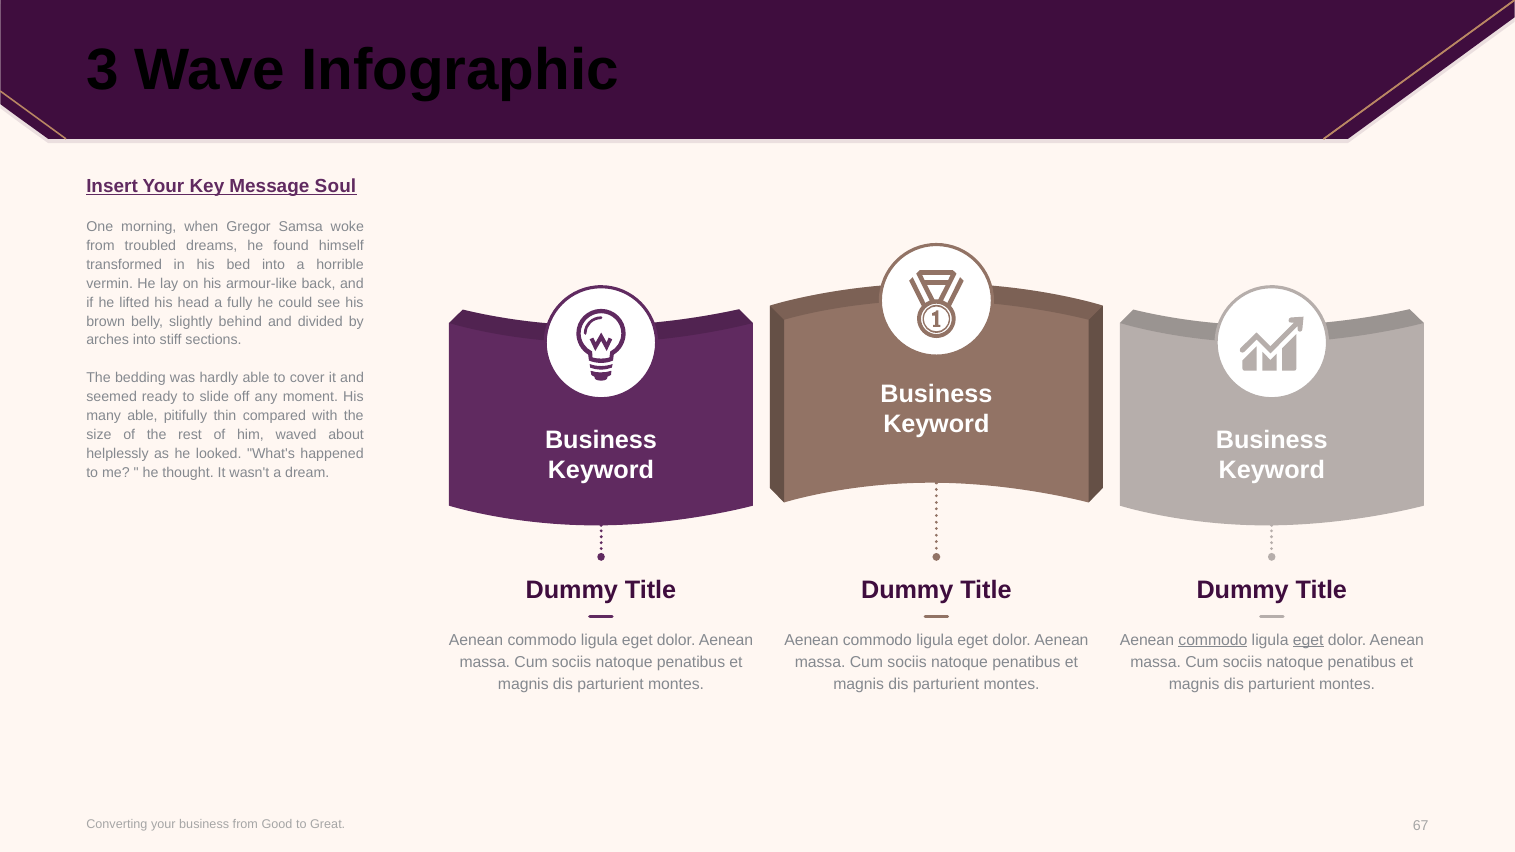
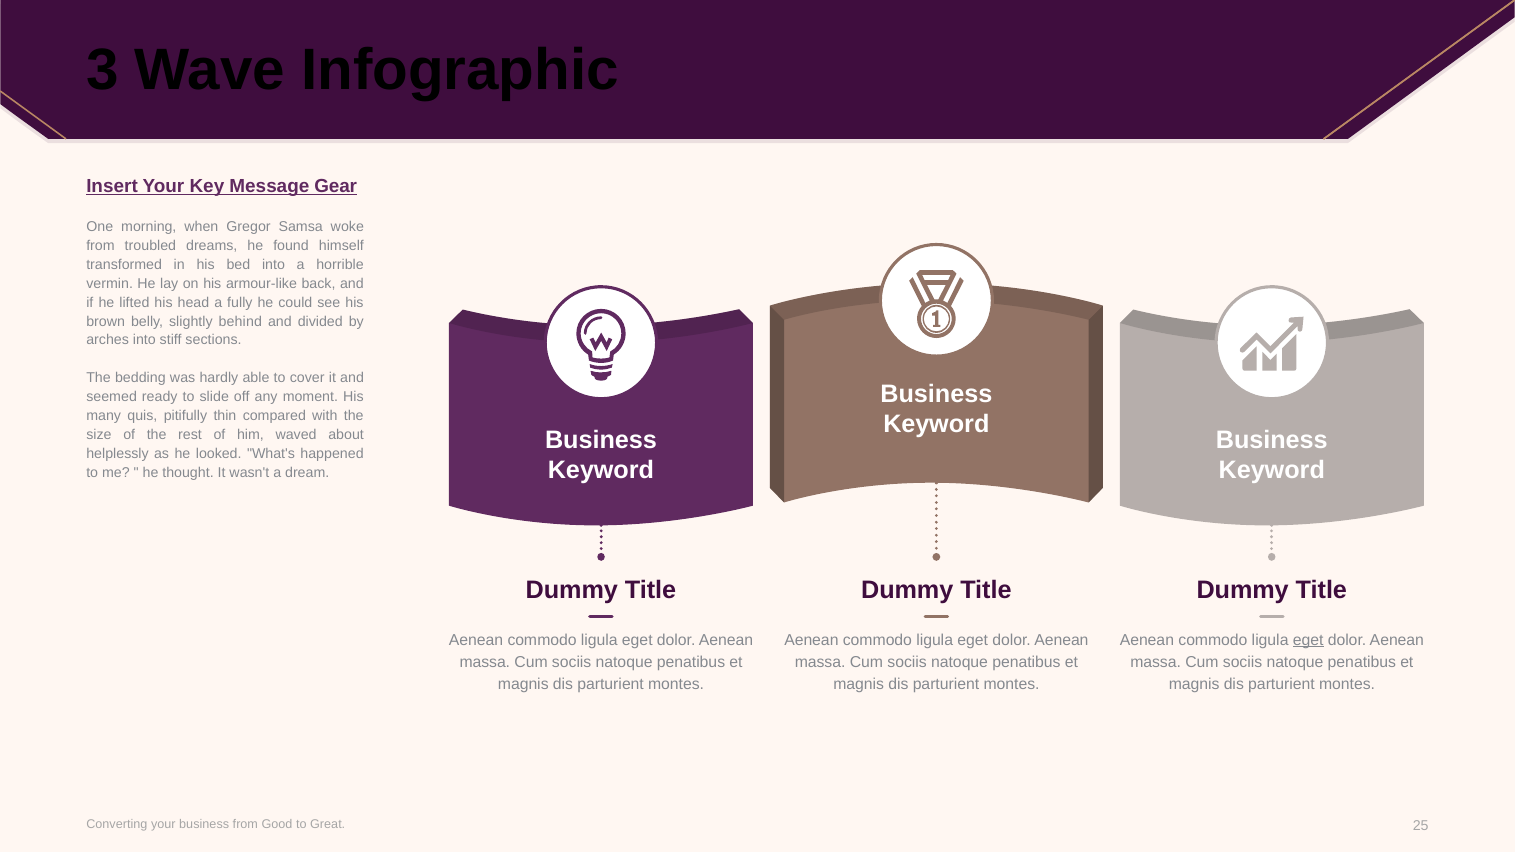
Soul: Soul -> Gear
many able: able -> quis
commodo at (1213, 640) underline: present -> none
67: 67 -> 25
